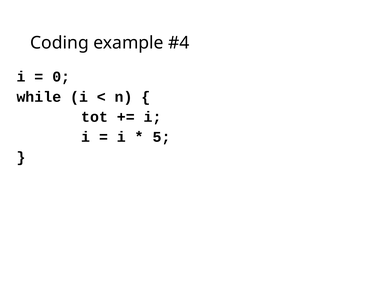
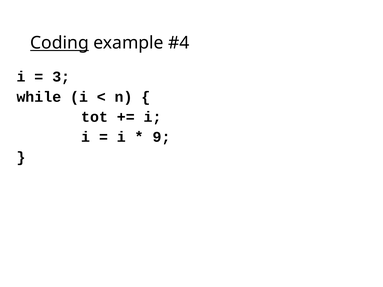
Coding underline: none -> present
0: 0 -> 3
5: 5 -> 9
